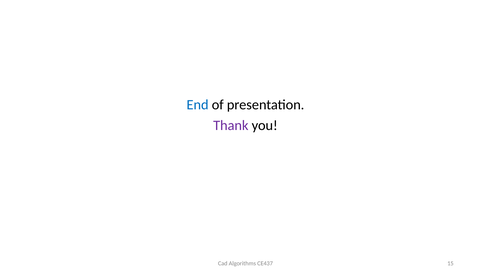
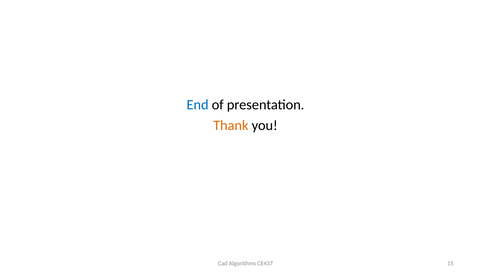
Thank colour: purple -> orange
